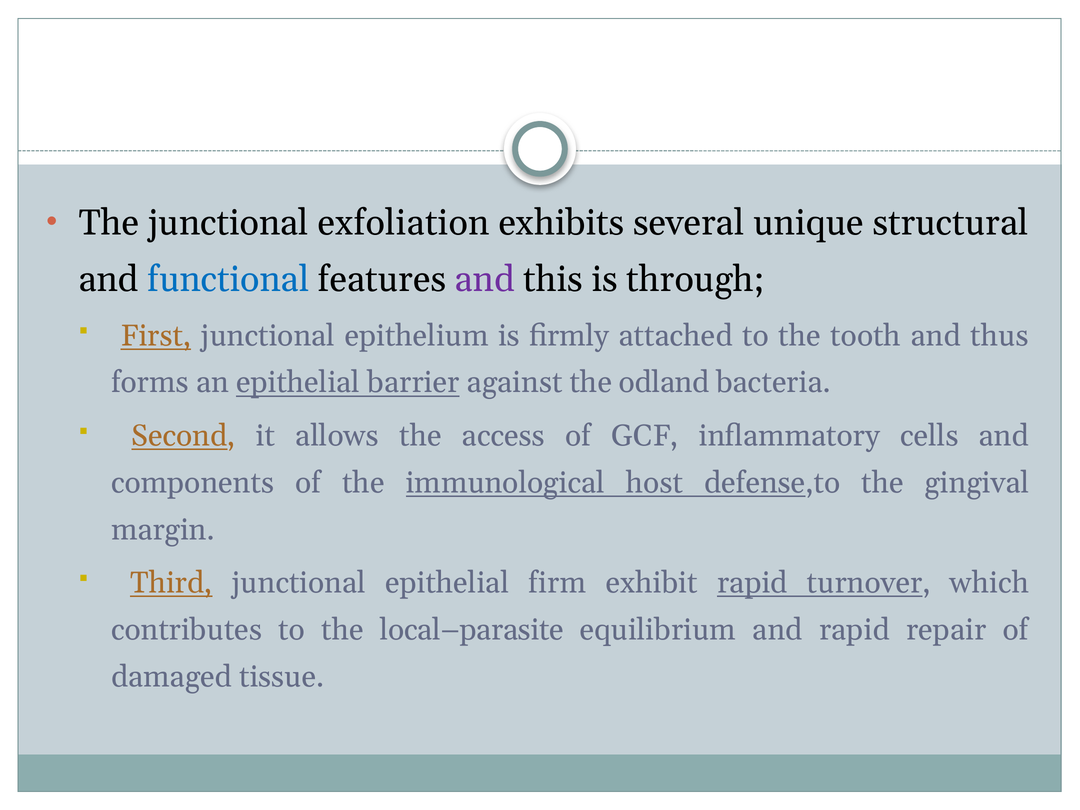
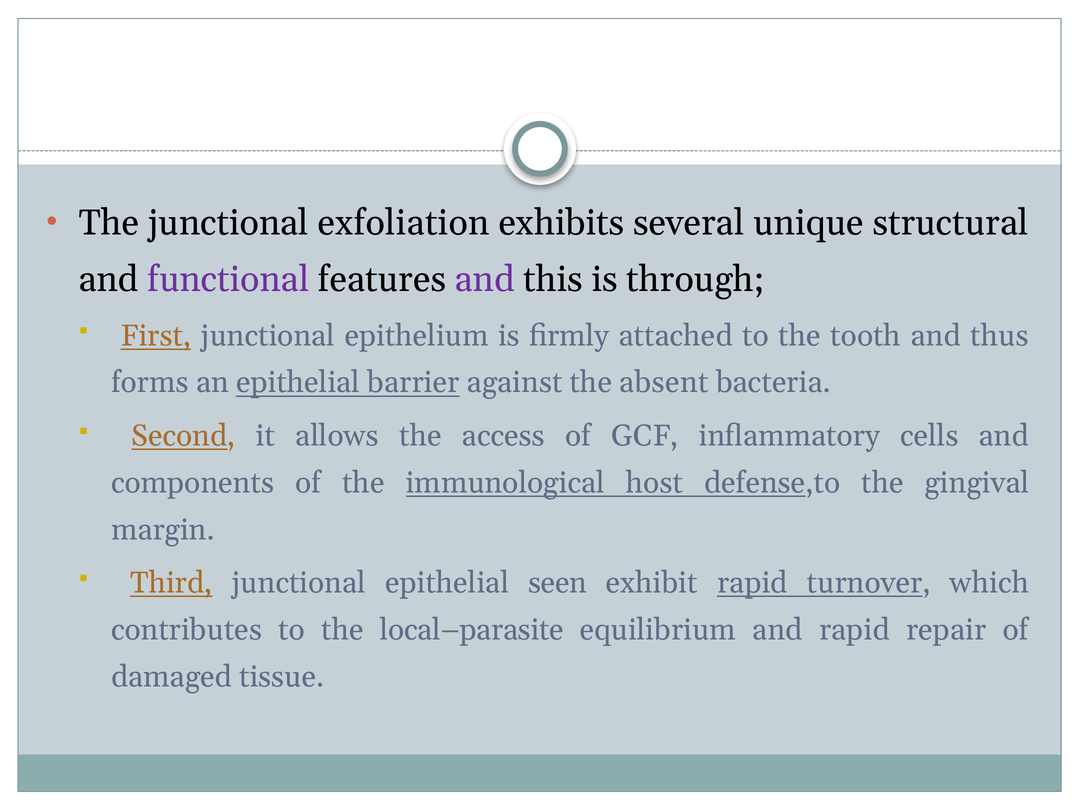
functional colour: blue -> purple
odland: odland -> absent
firm: firm -> seen
